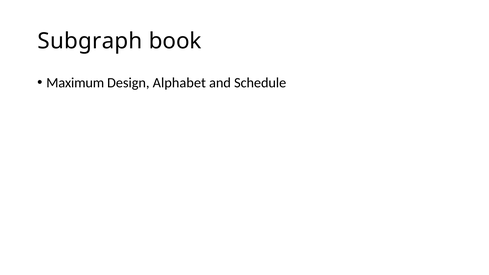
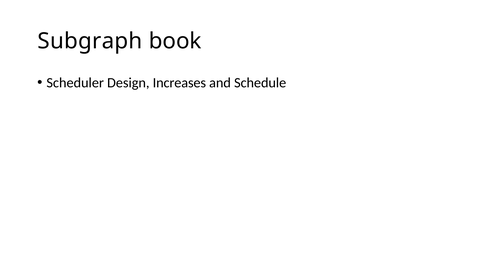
Maximum: Maximum -> Scheduler
Alphabet: Alphabet -> Increases
